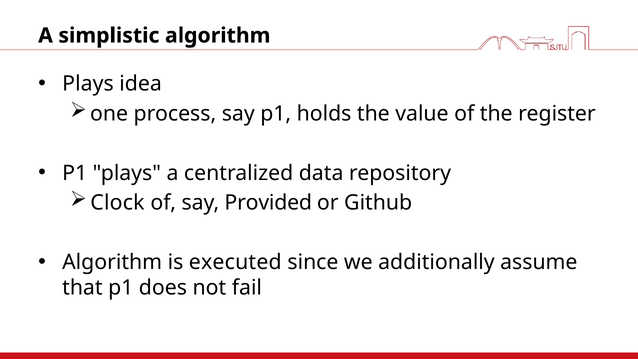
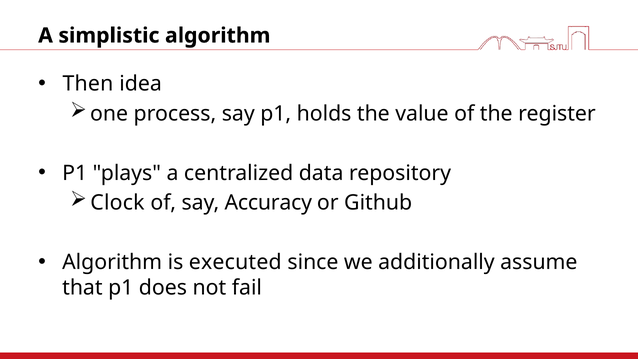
Plays at (88, 84): Plays -> Then
Provided: Provided -> Accuracy
